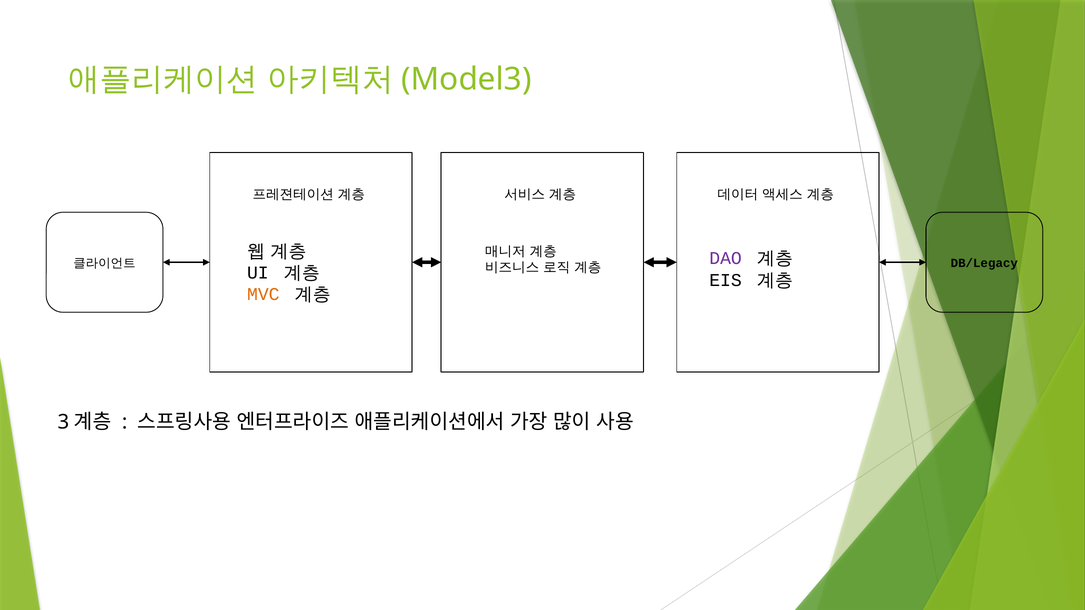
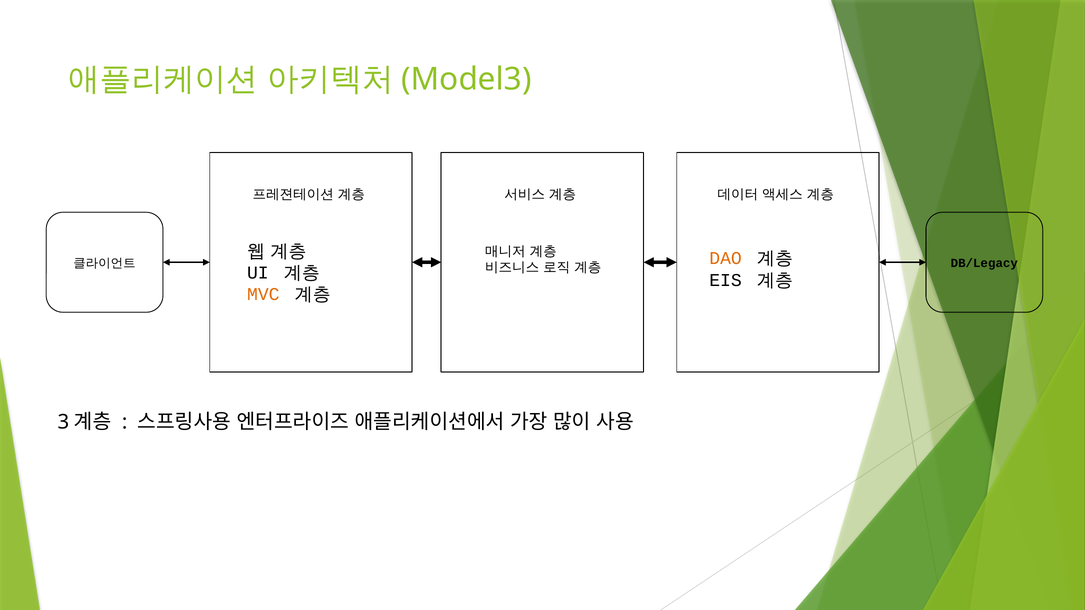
DAO colour: purple -> orange
